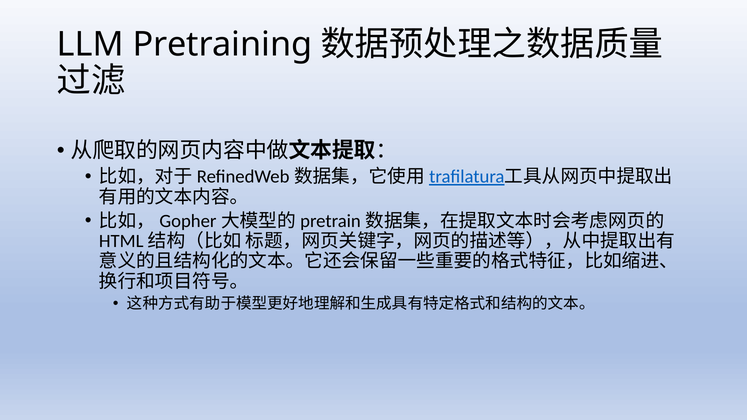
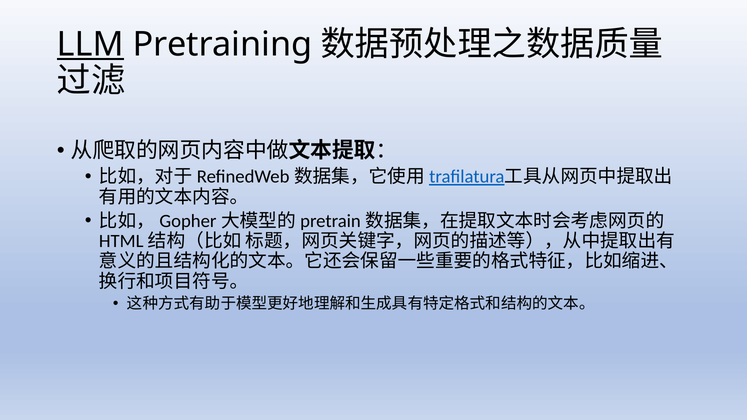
LLM underline: none -> present
